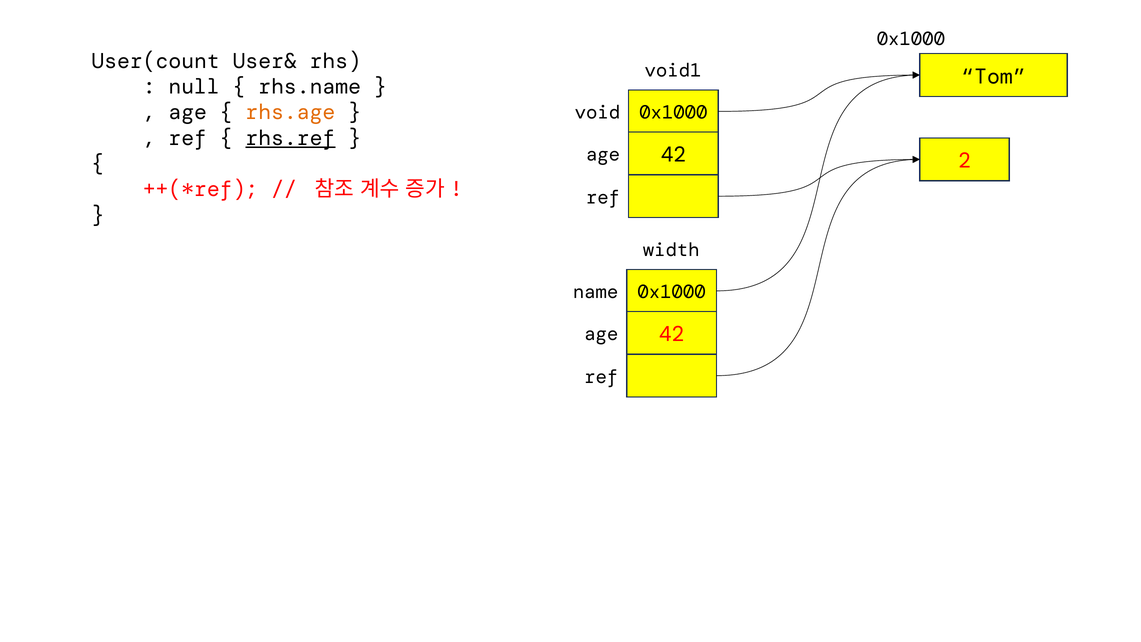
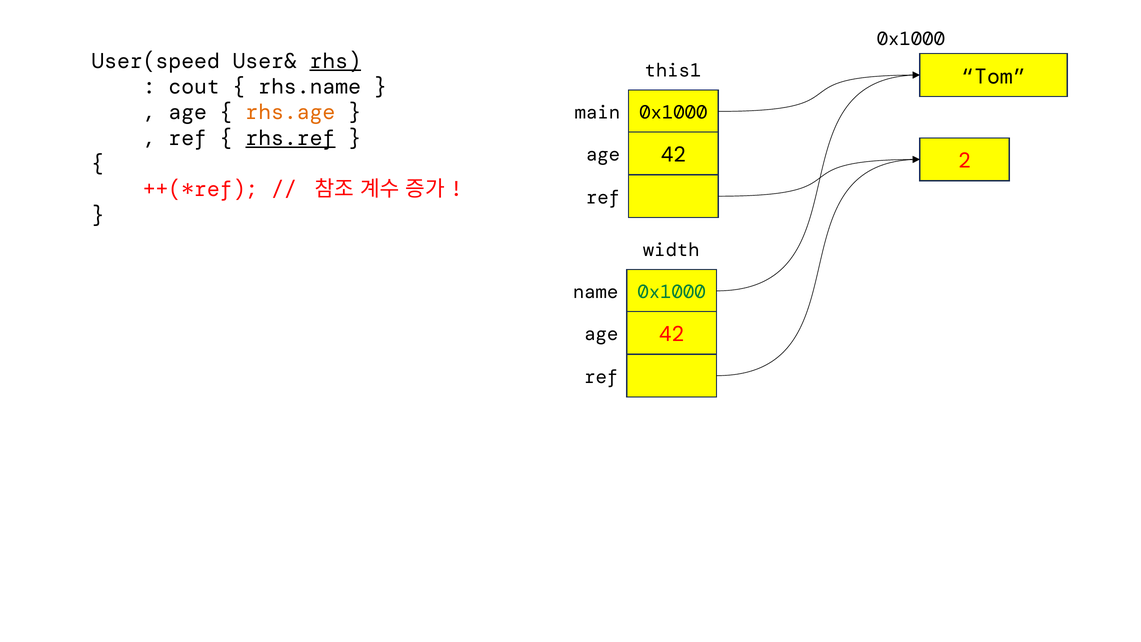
User(count: User(count -> User(speed
rhs underline: none -> present
void1: void1 -> this1
null: null -> cout
void: void -> main
0x1000 at (672, 292) colour: black -> green
